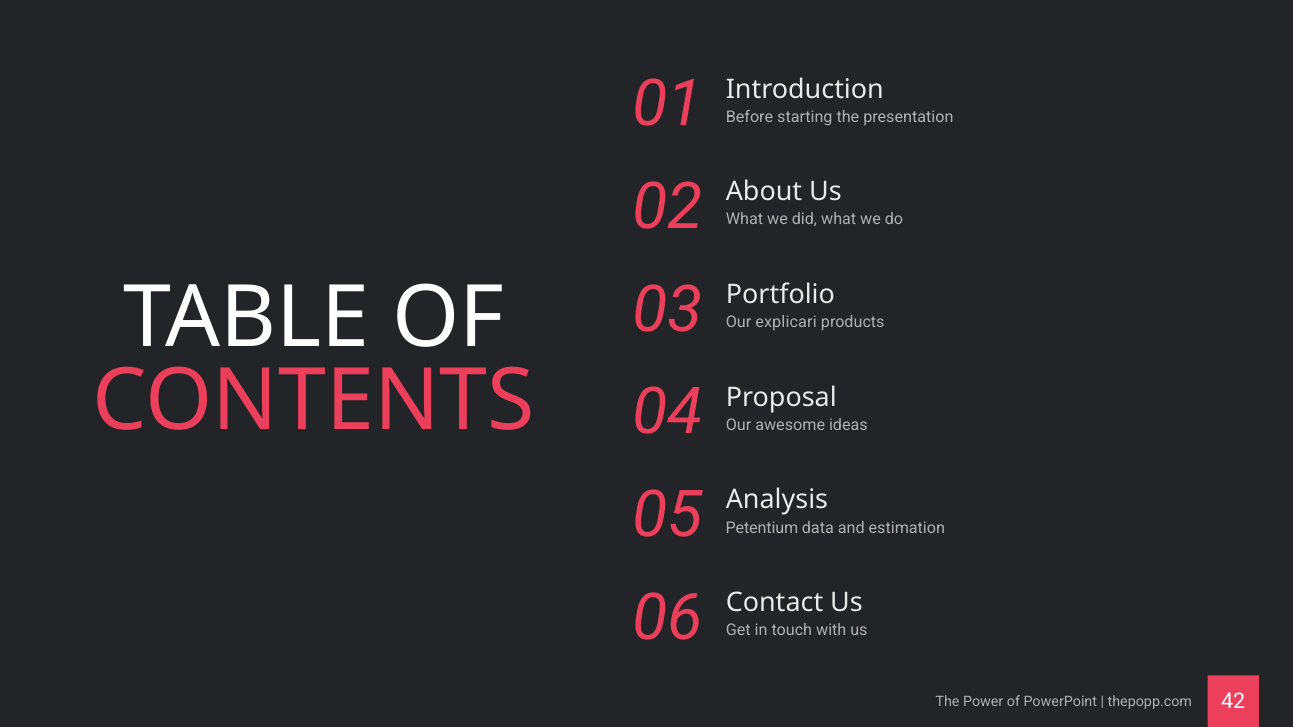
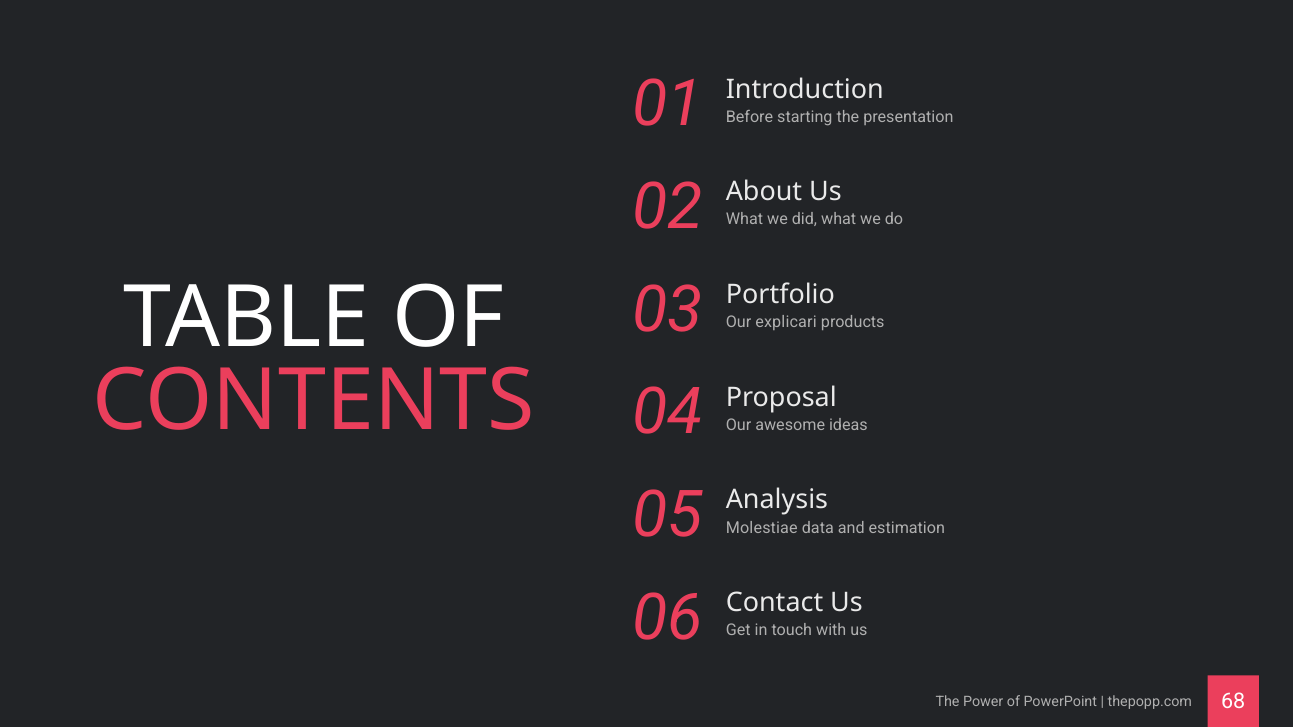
Petentium: Petentium -> Molestiae
42: 42 -> 68
